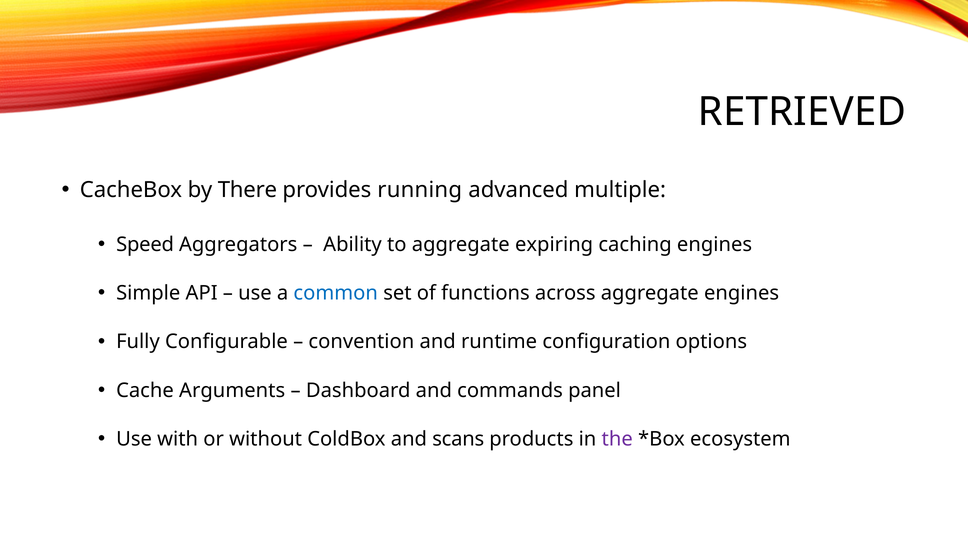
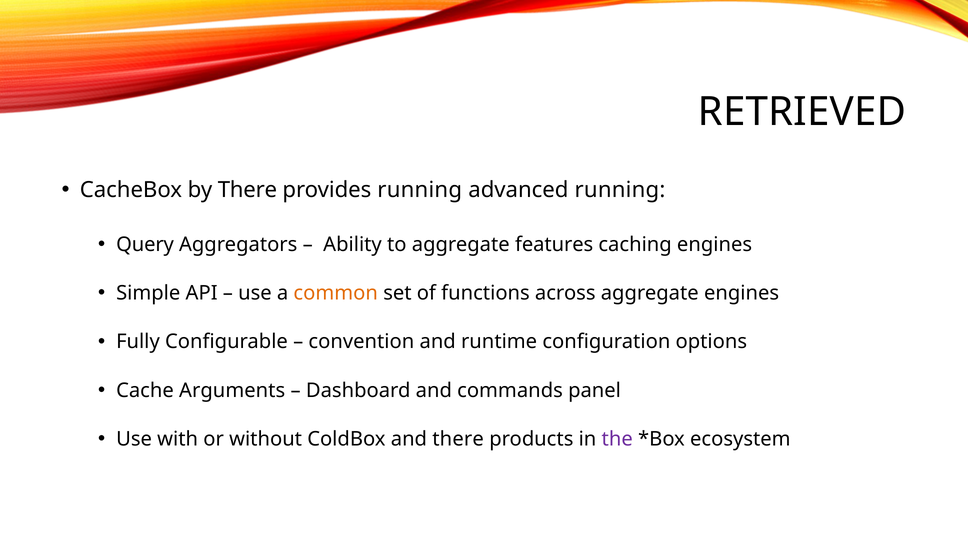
advanced multiple: multiple -> running
Speed: Speed -> Query
expiring: expiring -> features
common colour: blue -> orange
and scans: scans -> there
